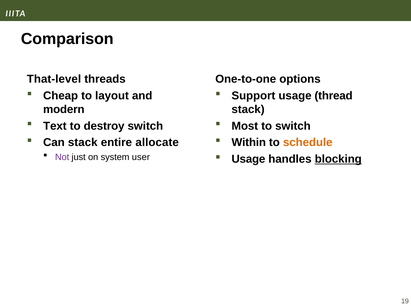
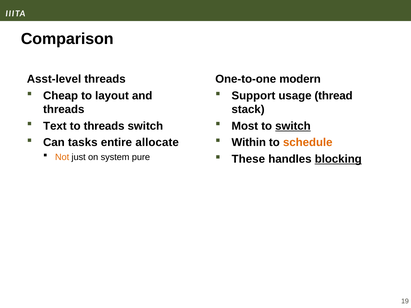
That-level: That-level -> Asst-level
options: options -> modern
modern at (64, 110): modern -> threads
to destroy: destroy -> threads
switch at (293, 126) underline: none -> present
Can stack: stack -> tasks
Not colour: purple -> orange
user: user -> pure
Usage at (248, 159): Usage -> These
